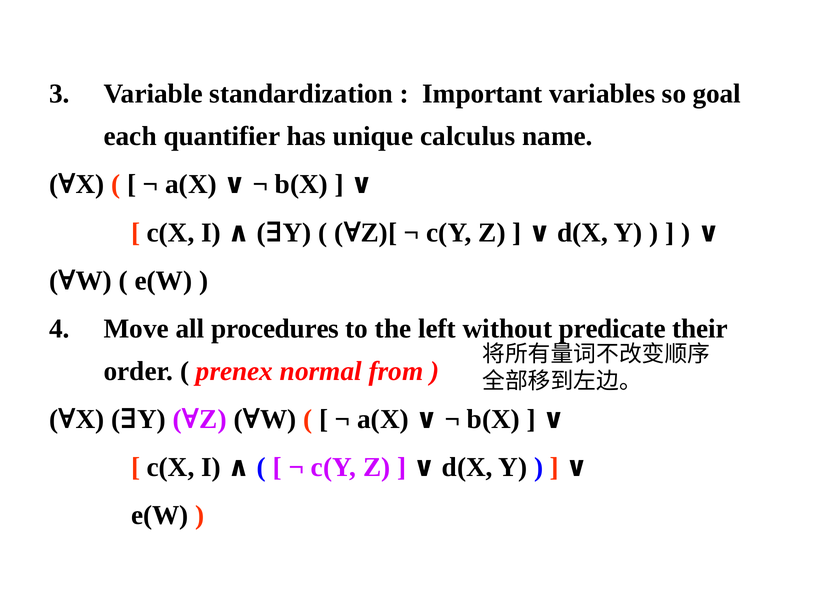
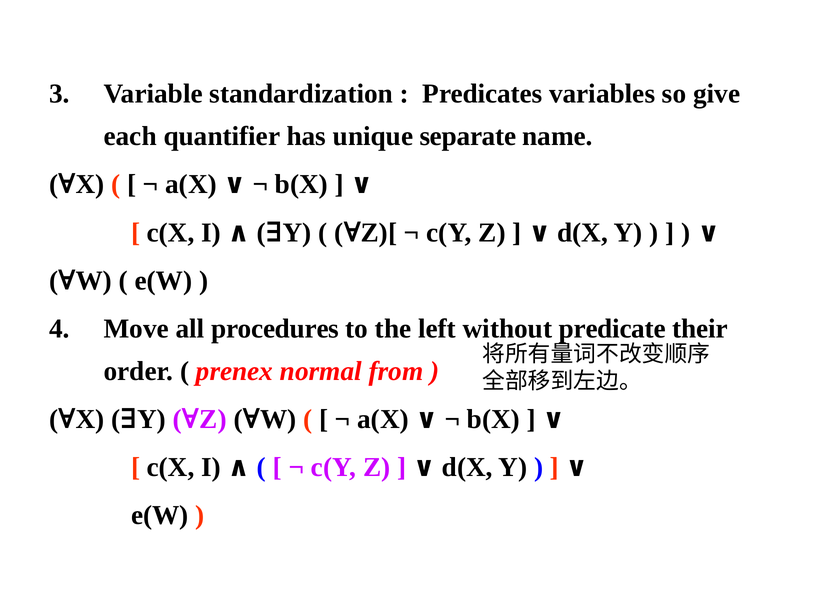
Important: Important -> Predicates
goal: goal -> give
calculus: calculus -> separate
